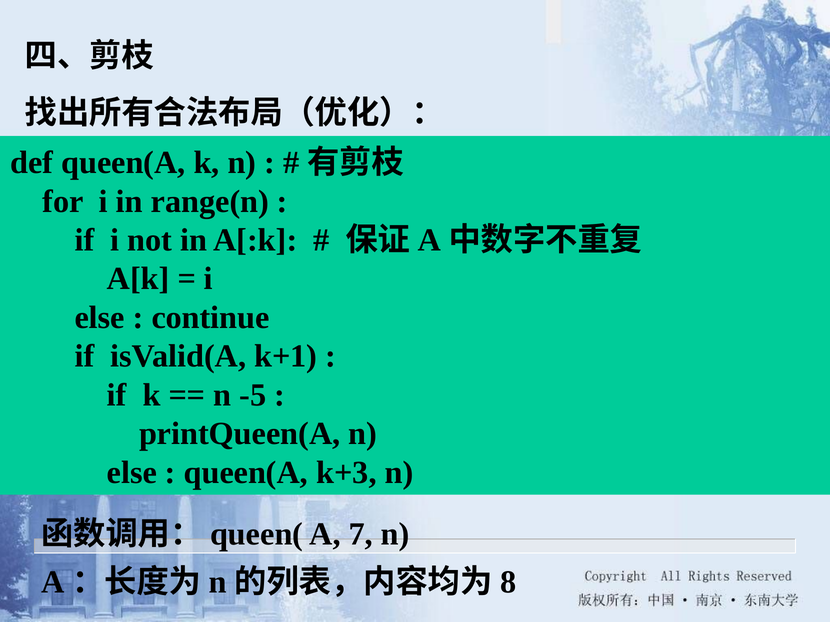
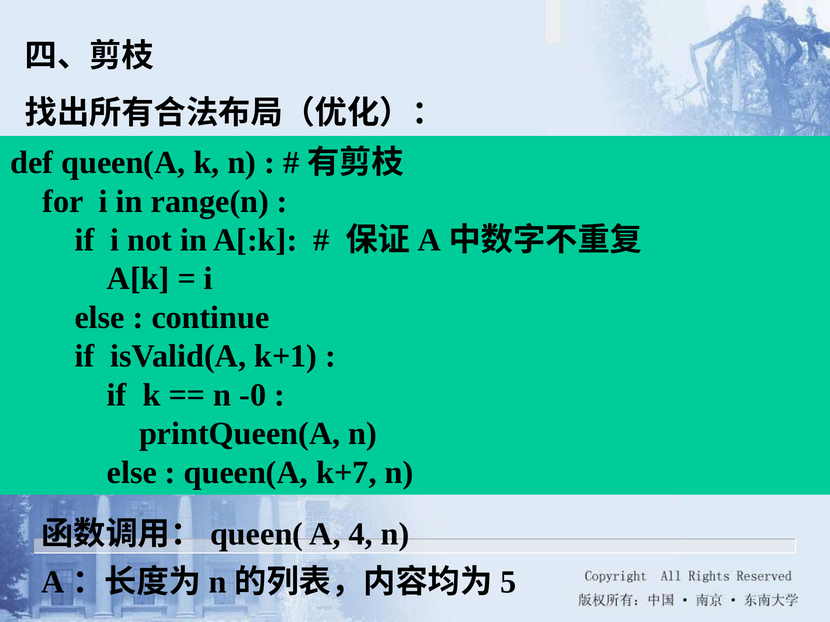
-5: -5 -> -0
k+3: k+3 -> k+7
7: 7 -> 4
8: 8 -> 5
